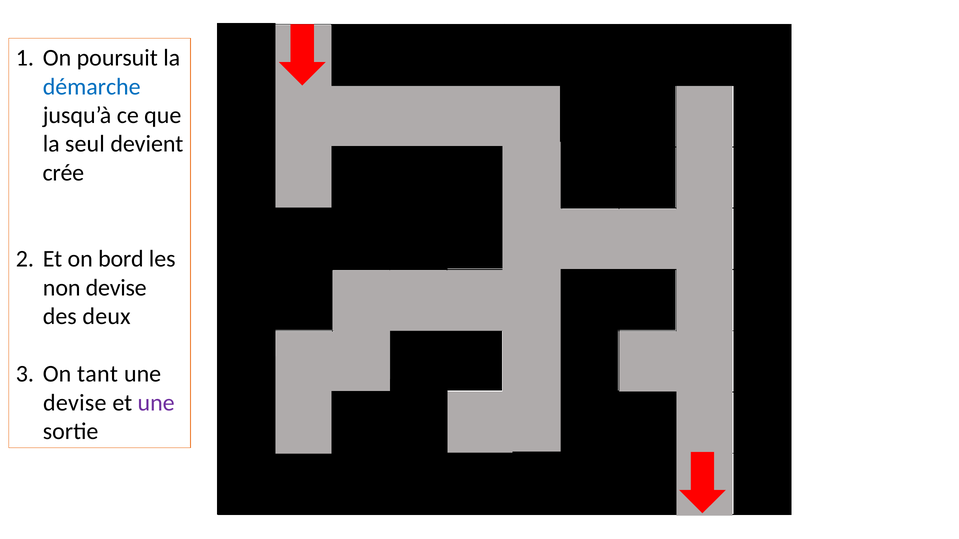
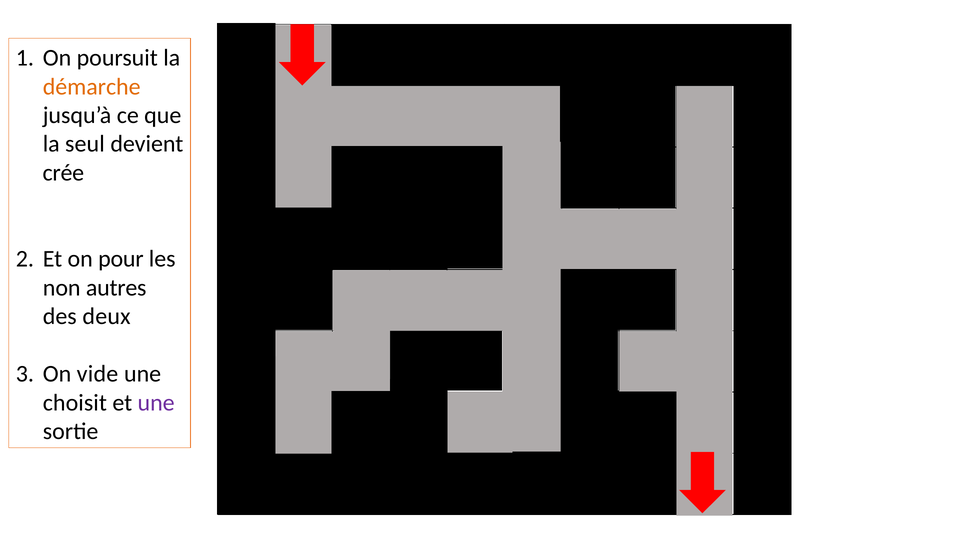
démarche colour: blue -> orange
bord: bord -> pour
non devise: devise -> autres
tant: tant -> vide
devise at (75, 403): devise -> choisit
